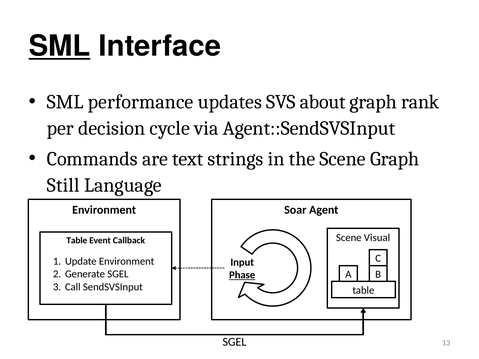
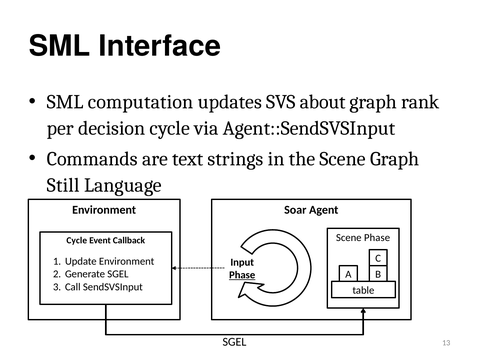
SML at (60, 46) underline: present -> none
performance: performance -> computation
Scene Visual: Visual -> Phase
Table at (77, 241): Table -> Cycle
